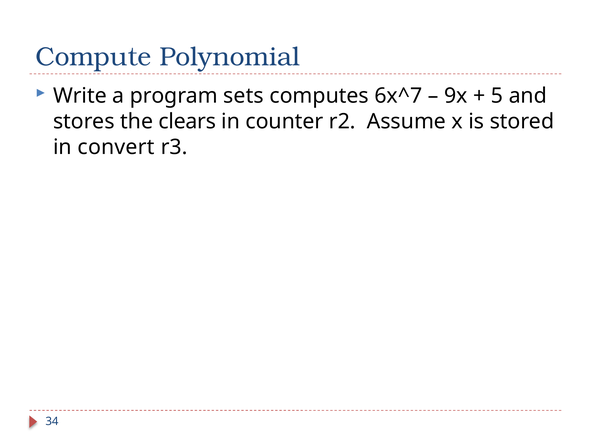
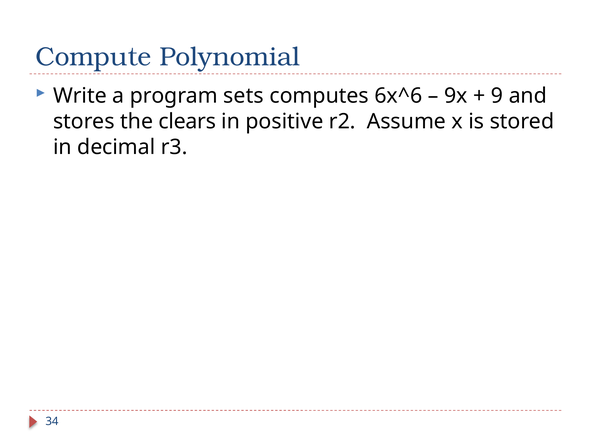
6x^7: 6x^7 -> 6x^6
5: 5 -> 9
counter: counter -> positive
convert: convert -> decimal
